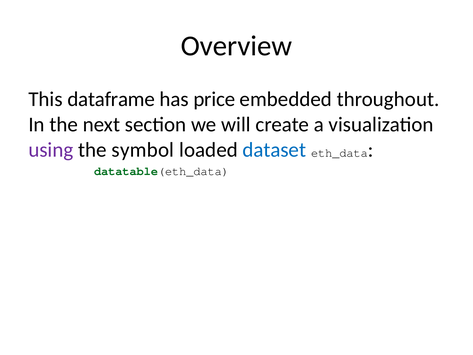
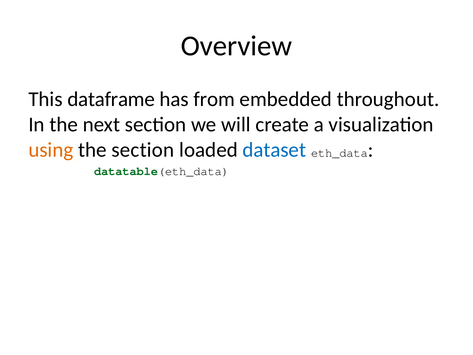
price: price -> from
using colour: purple -> orange
the symbol: symbol -> section
